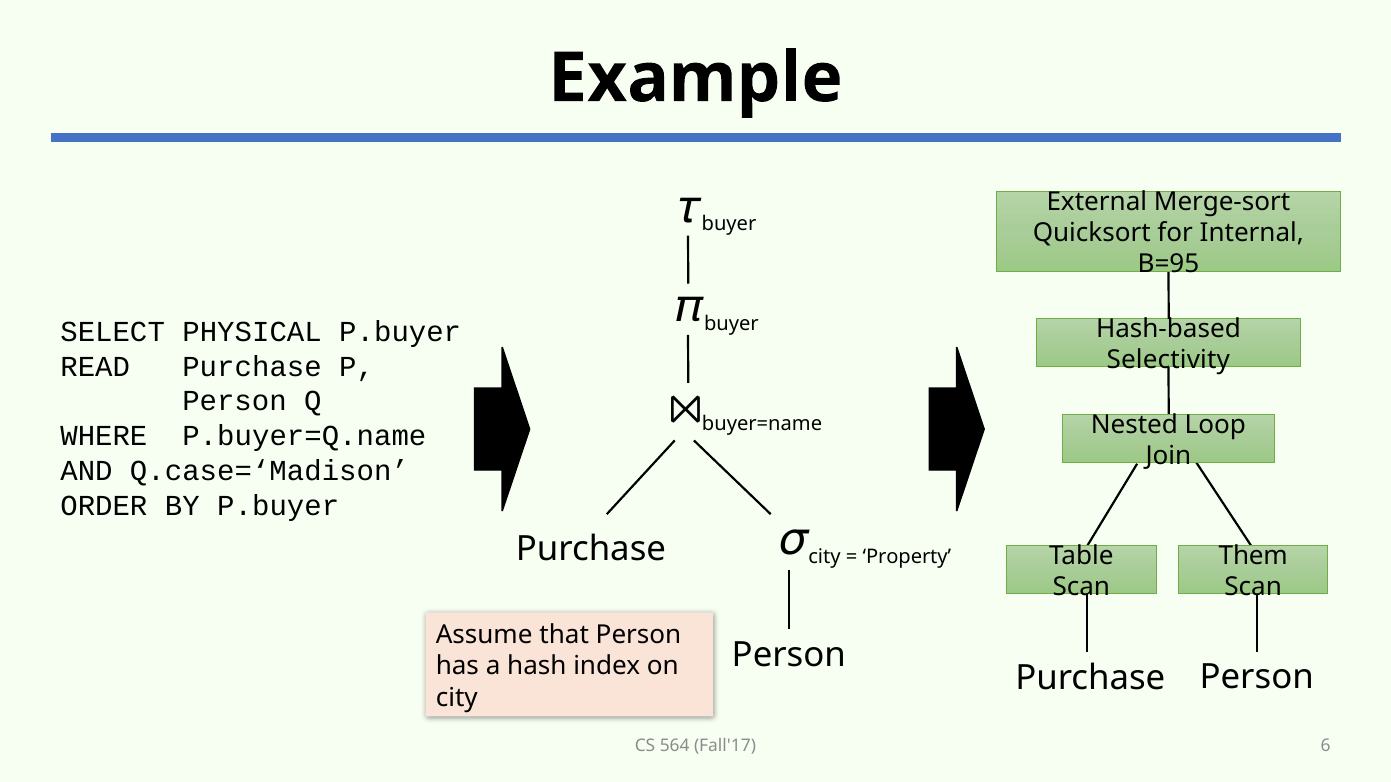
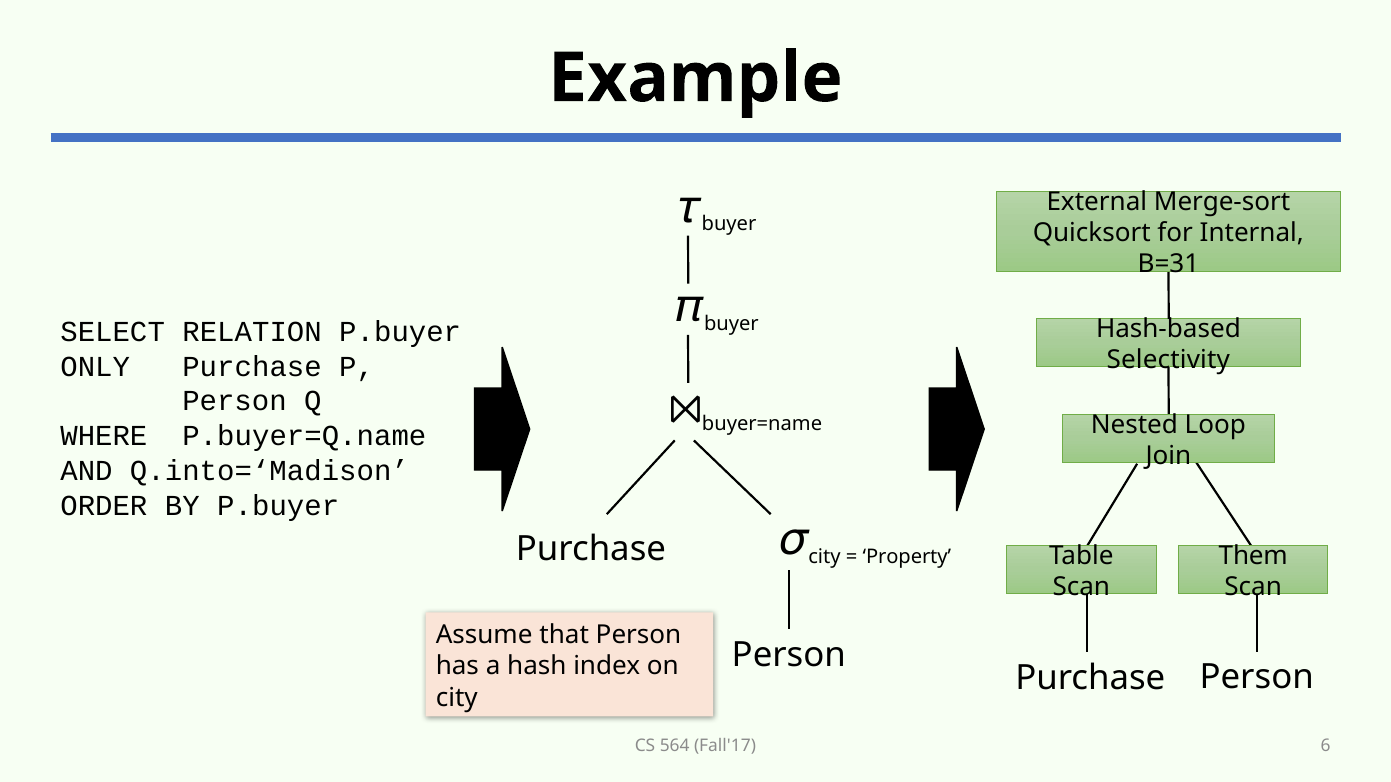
B=95: B=95 -> B=31
PHYSICAL: PHYSICAL -> RELATION
READ: READ -> ONLY
Q.case=‘Madison: Q.case=‘Madison -> Q.into=‘Madison
